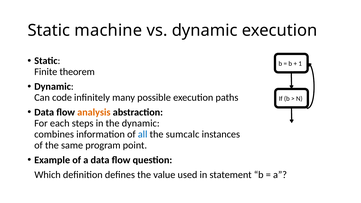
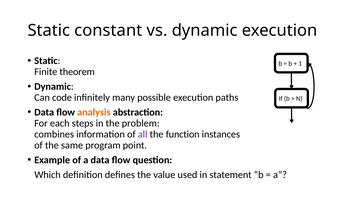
machine: machine -> constant
the dynamic: dynamic -> problem
all colour: blue -> purple
sumcalc: sumcalc -> function
